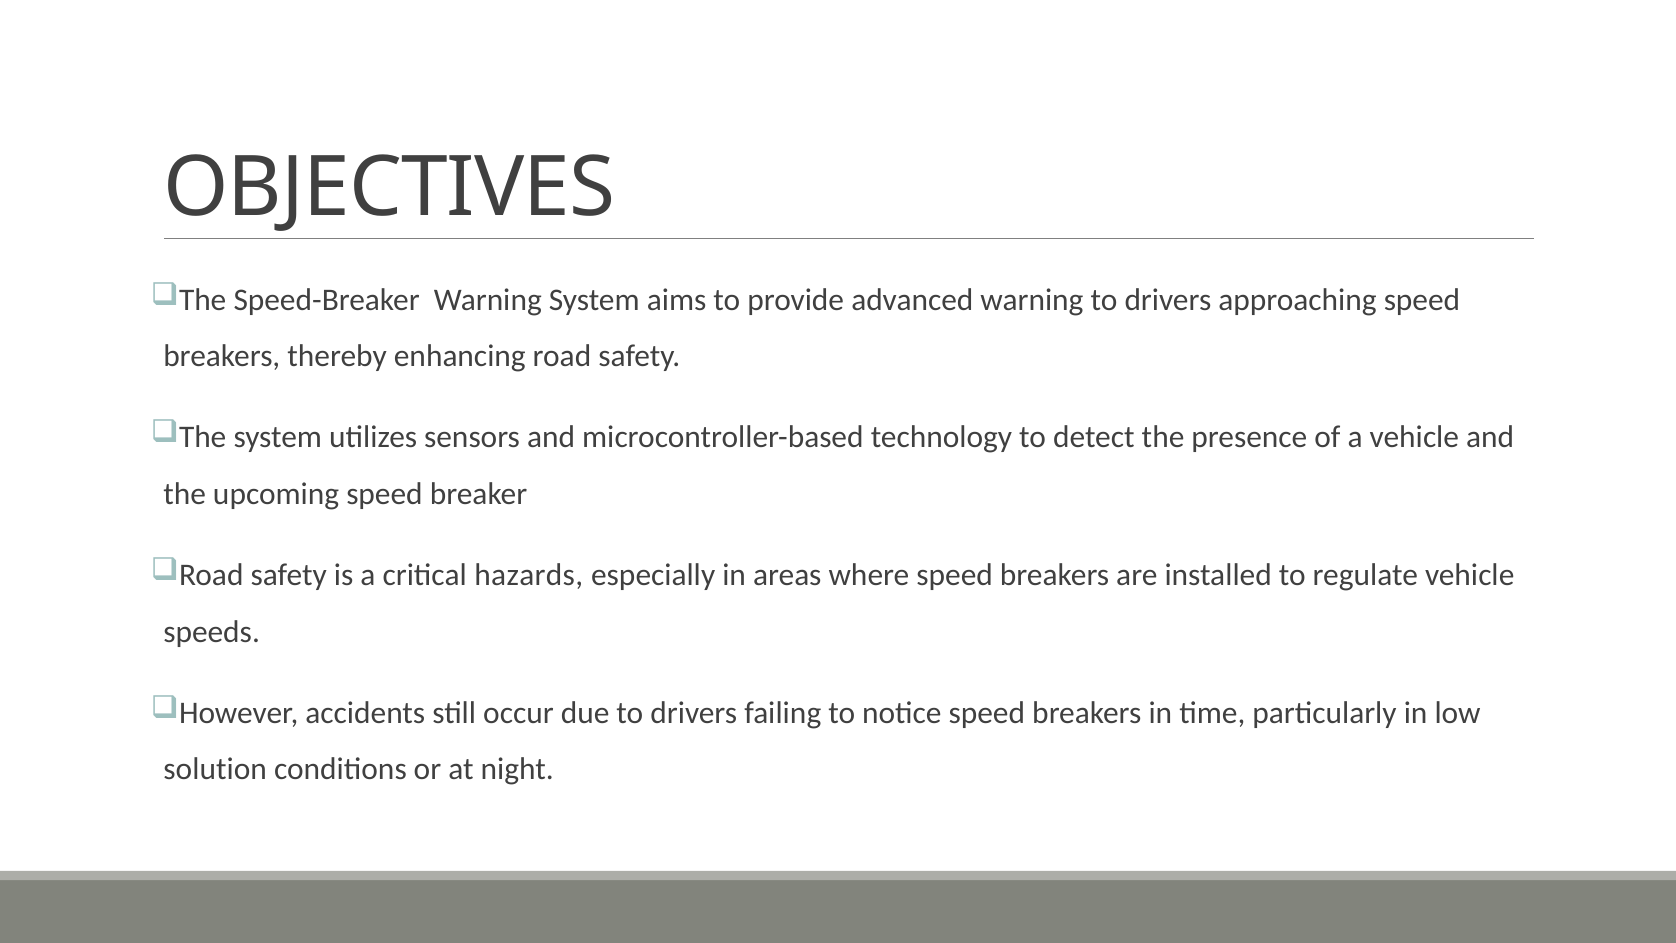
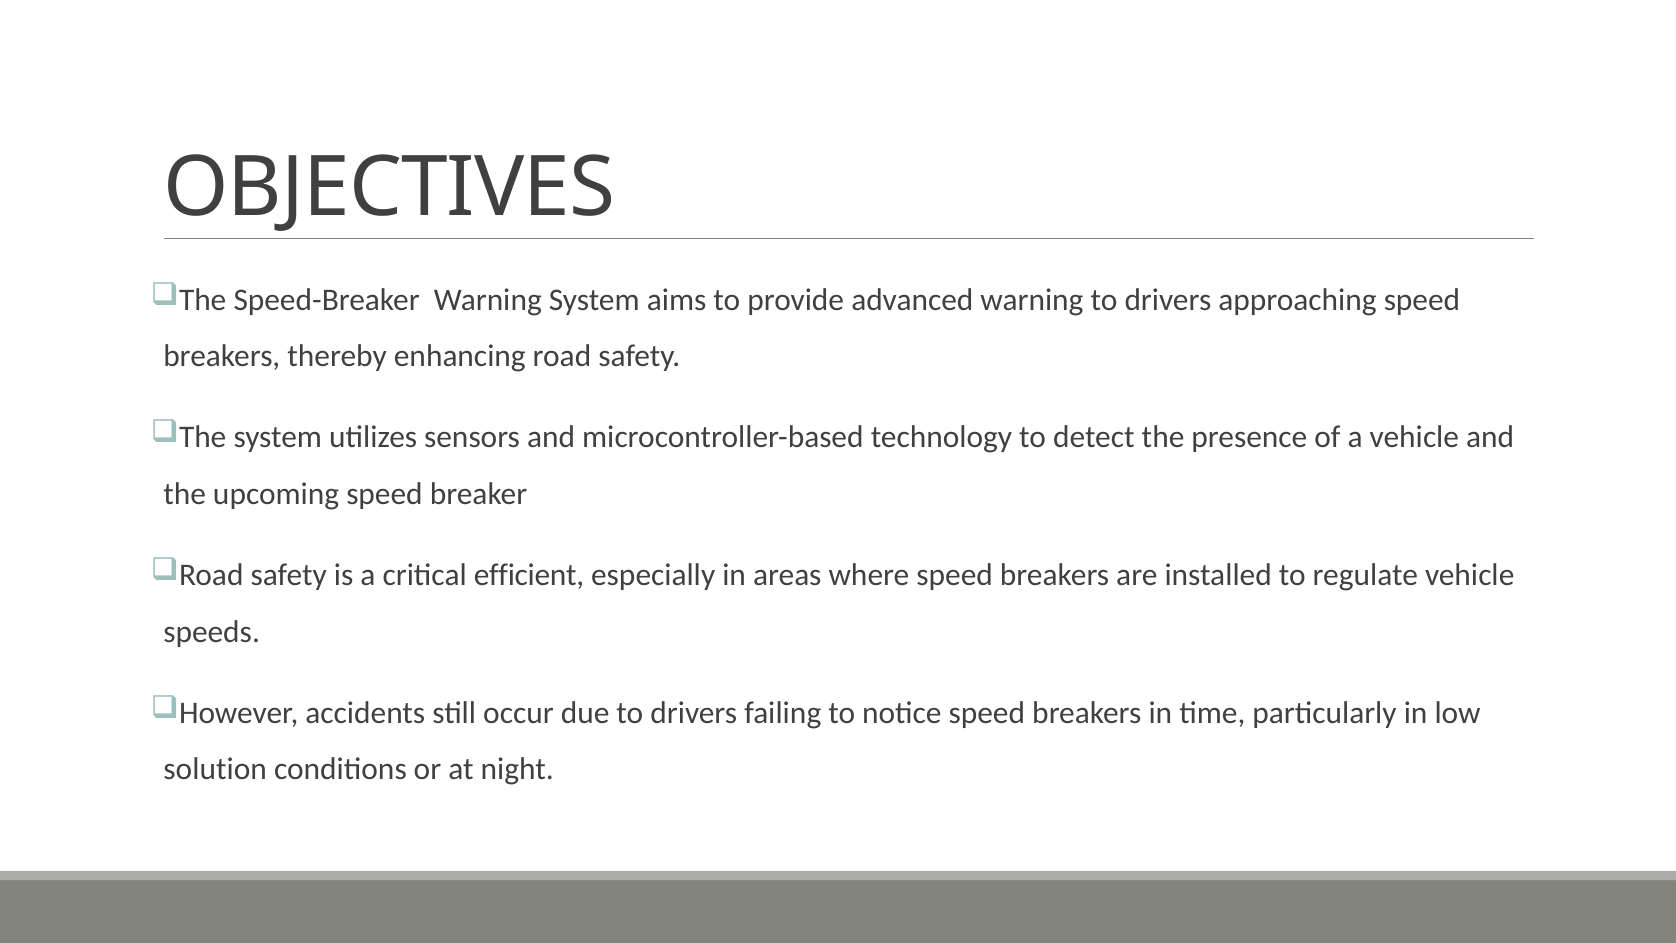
hazards: hazards -> efficient
